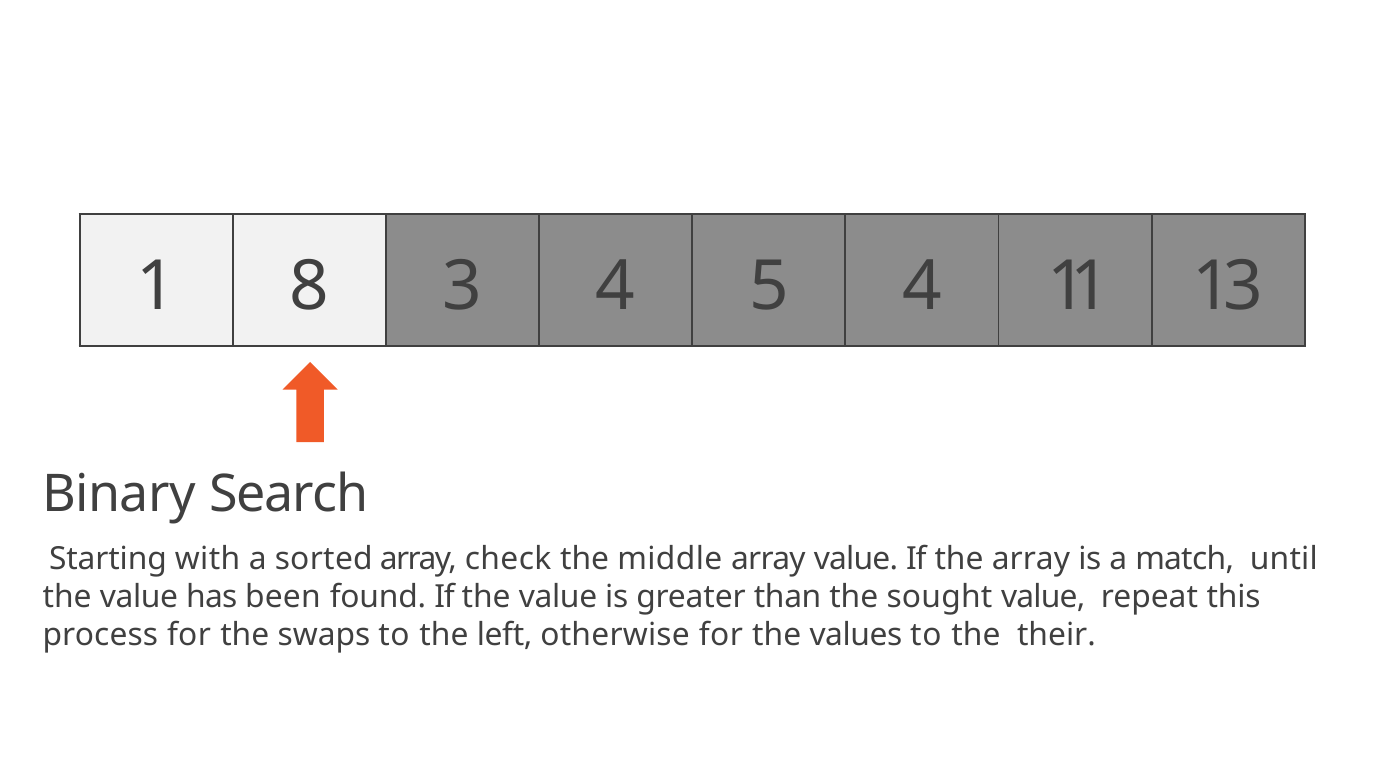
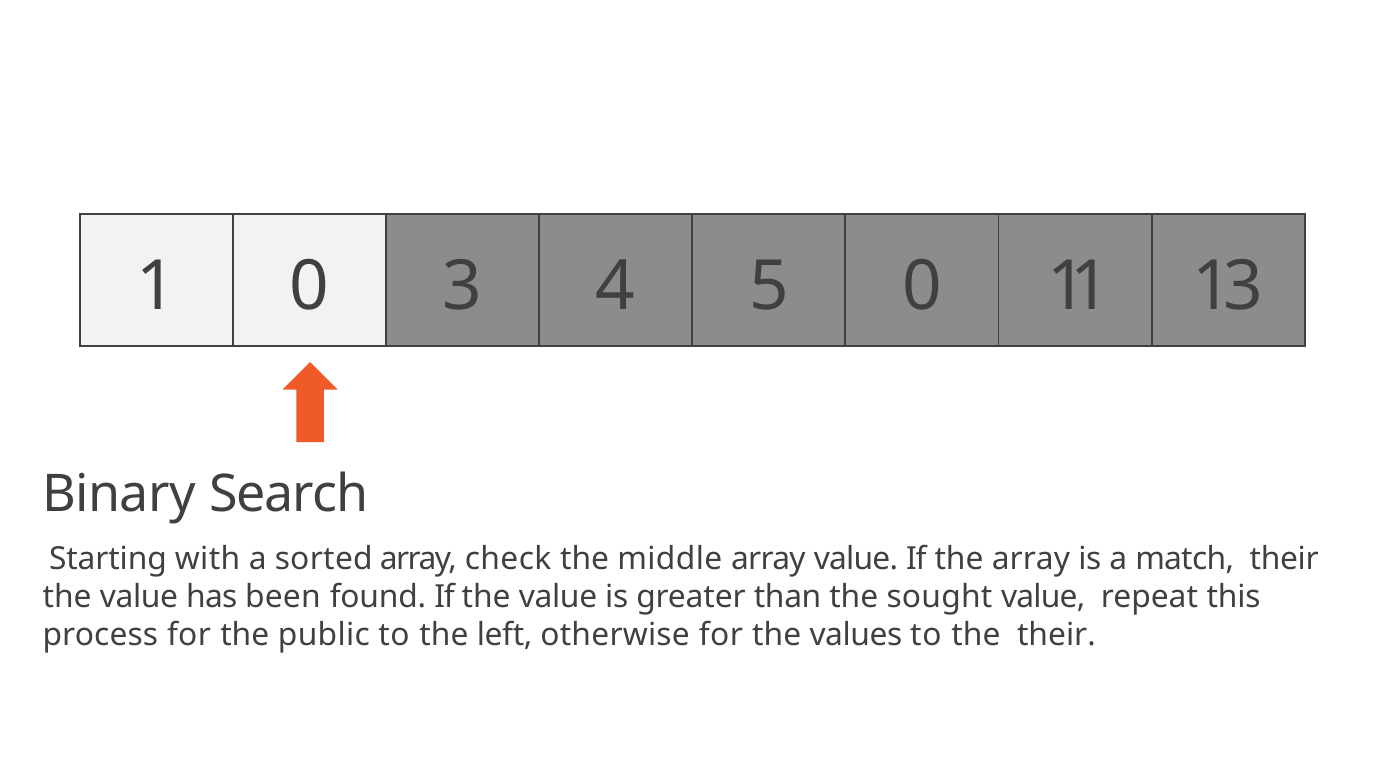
1 8: 8 -> 0
5 4: 4 -> 0
match until: until -> their
swaps: swaps -> public
